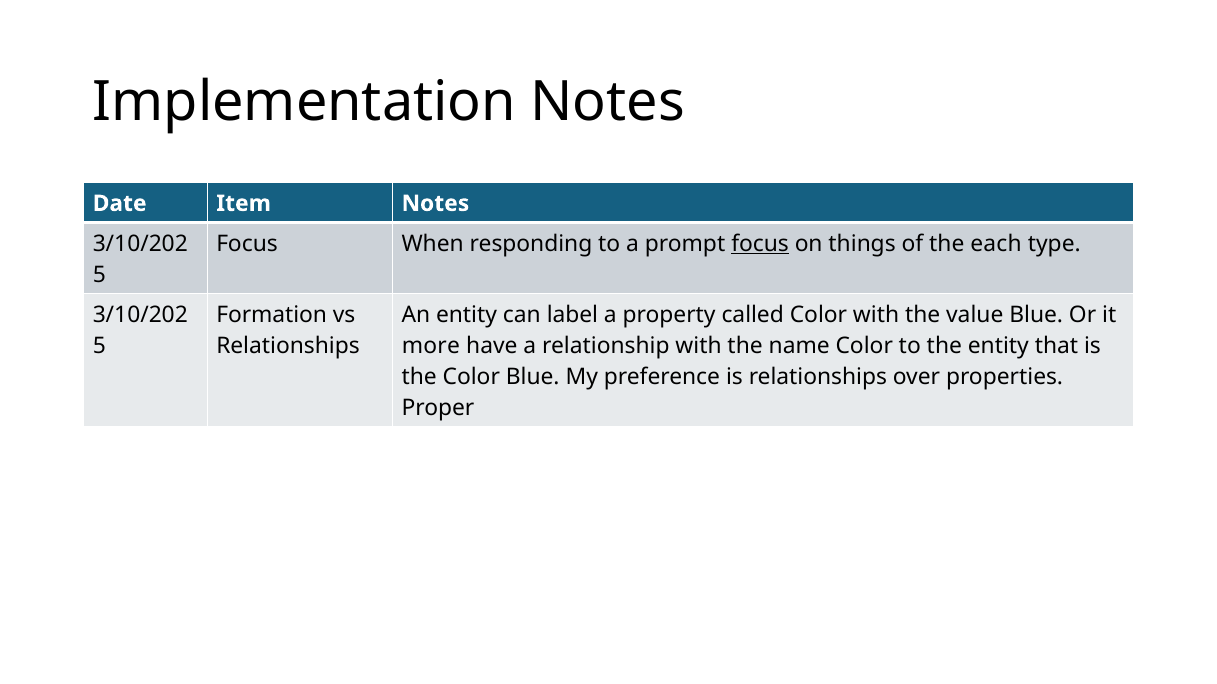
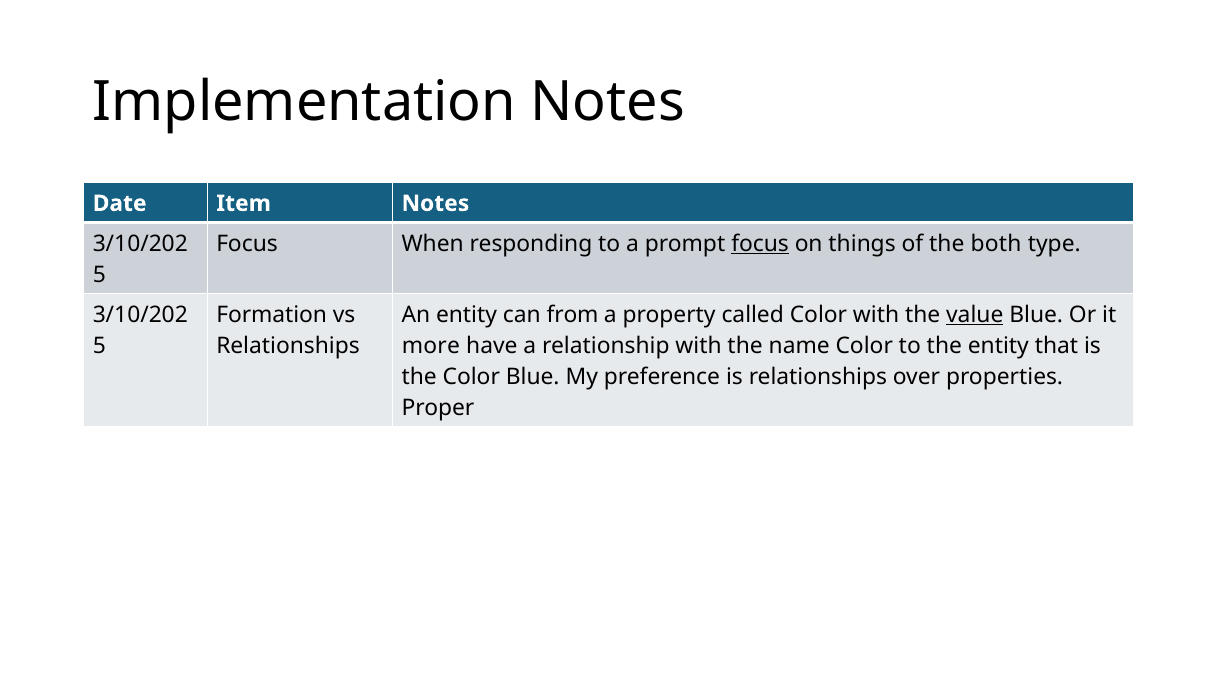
each: each -> both
label: label -> from
value underline: none -> present
